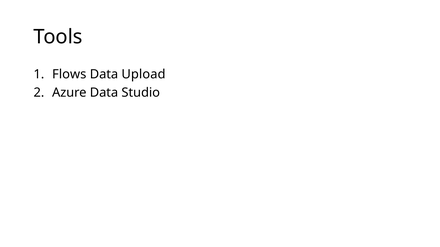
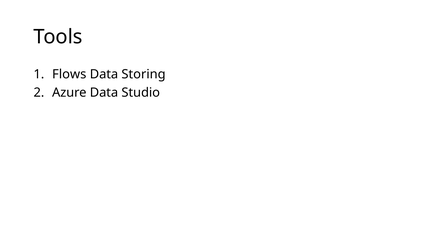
Upload: Upload -> Storing
